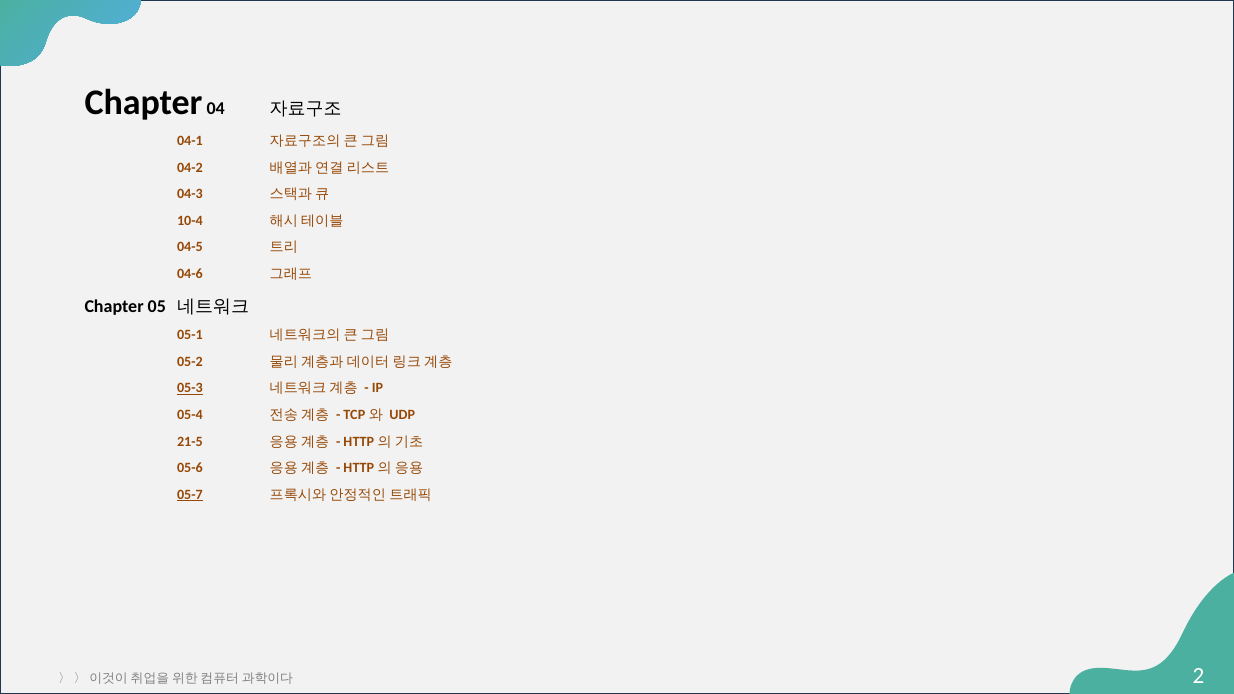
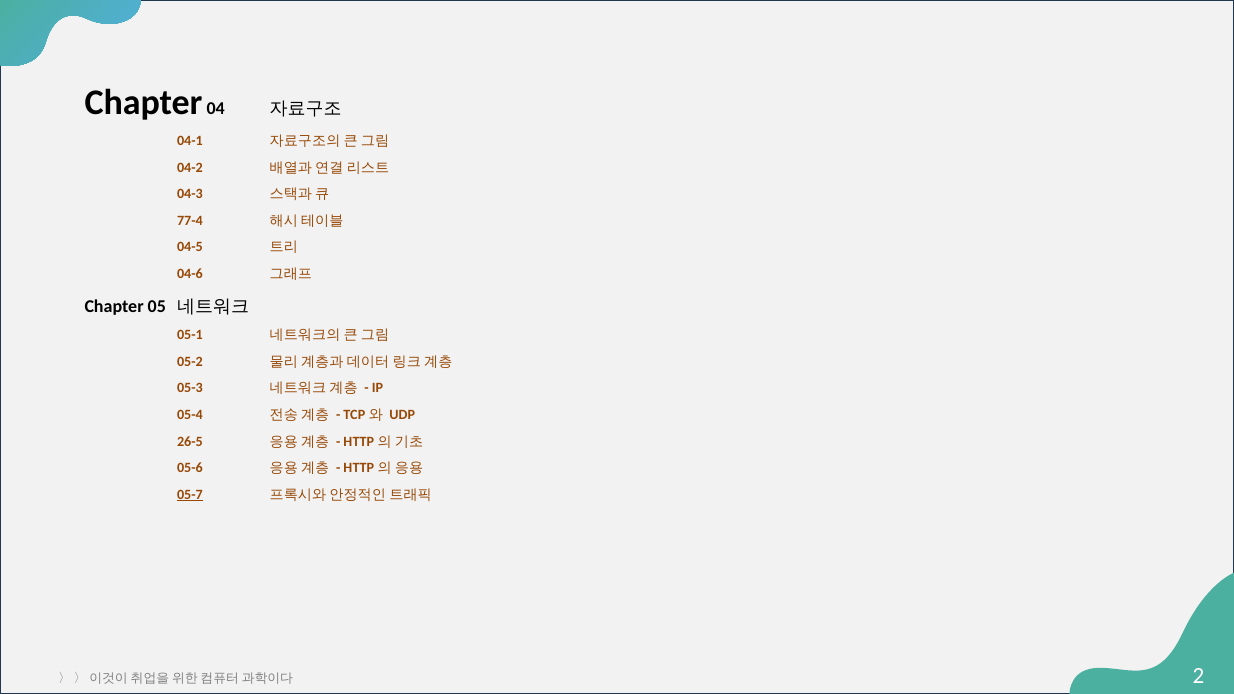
10-4: 10-4 -> 77-4
05-3 underline: present -> none
21-5: 21-5 -> 26-5
